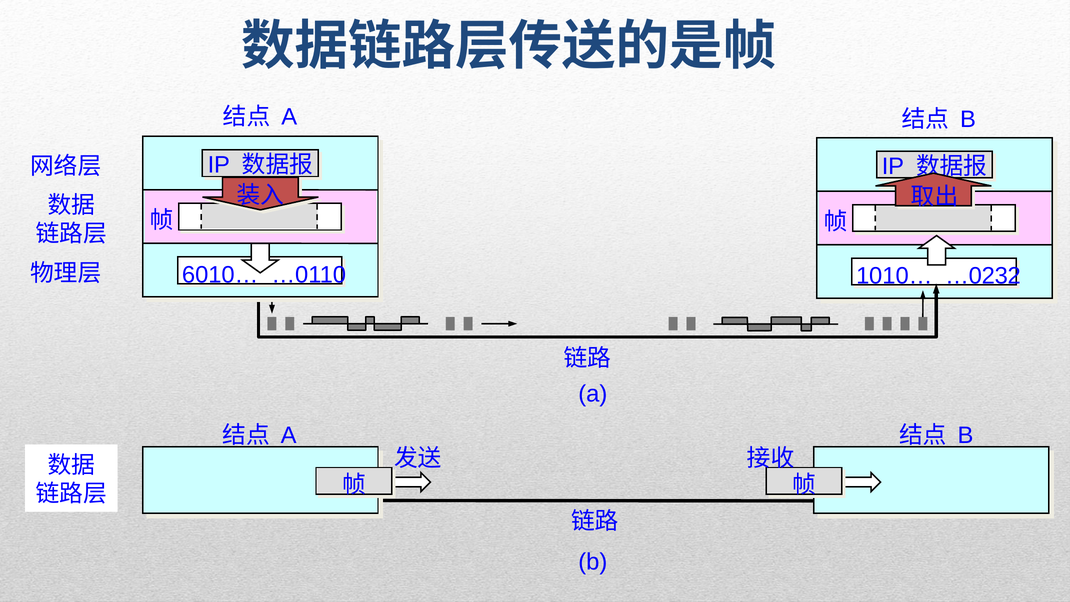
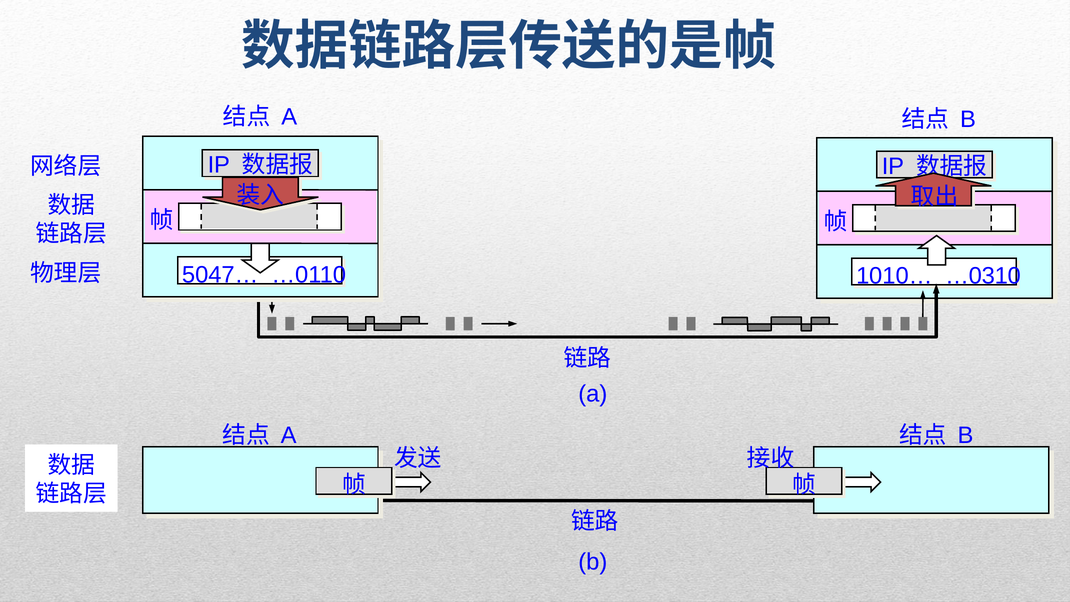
6010…: 6010… -> 5047…
…0232: …0232 -> …0310
